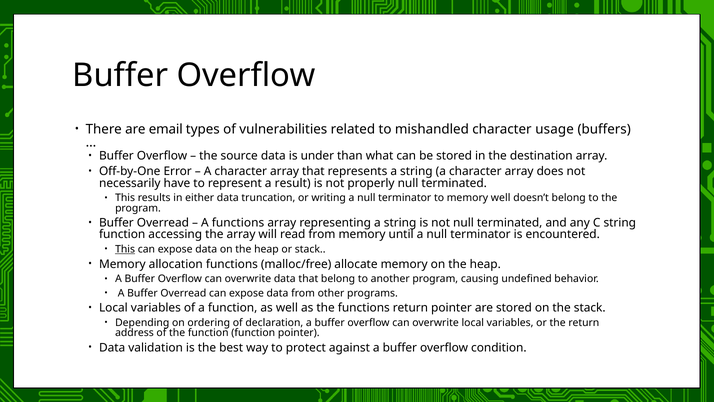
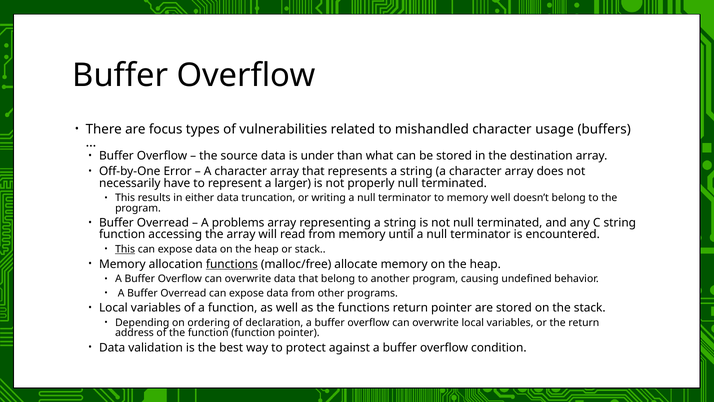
email: email -> focus
result: result -> larger
A functions: functions -> problems
functions at (232, 264) underline: none -> present
